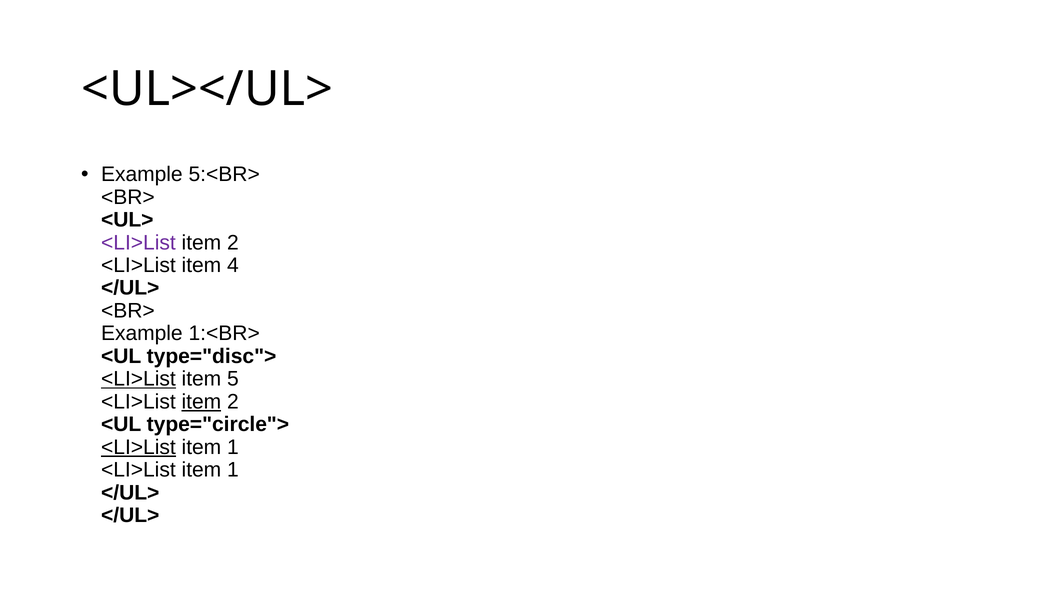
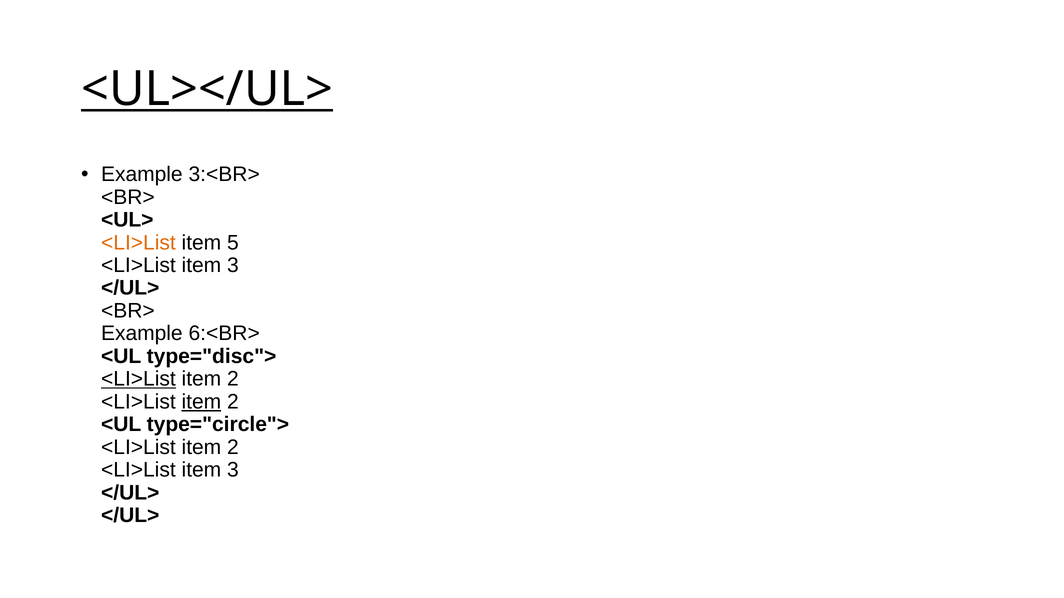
<UL></UL> underline: none -> present
5:<BR>: 5:<BR> -> 3:<BR>
<LI>List at (138, 243) colour: purple -> orange
2 at (233, 243): 2 -> 5
4 at (233, 266): 4 -> 3
1:<BR>: 1:<BR> -> 6:<BR>
5 at (233, 379): 5 -> 2
<LI>List at (138, 448) underline: present -> none
1 at (233, 448): 1 -> 2
1 at (233, 470): 1 -> 3
